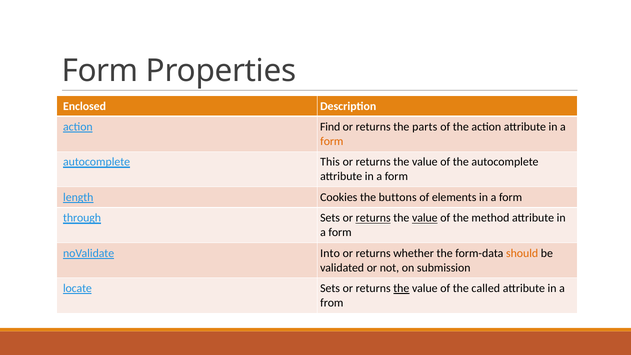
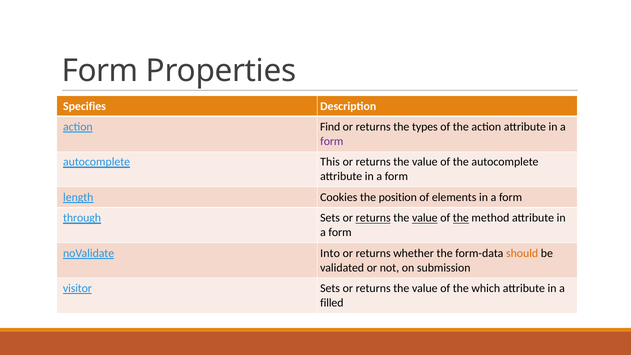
Enclosed: Enclosed -> Specifies
parts: parts -> types
form at (332, 141) colour: orange -> purple
buttons: buttons -> position
the at (461, 218) underline: none -> present
locate: locate -> visitor
the at (401, 288) underline: present -> none
called: called -> which
from: from -> filled
